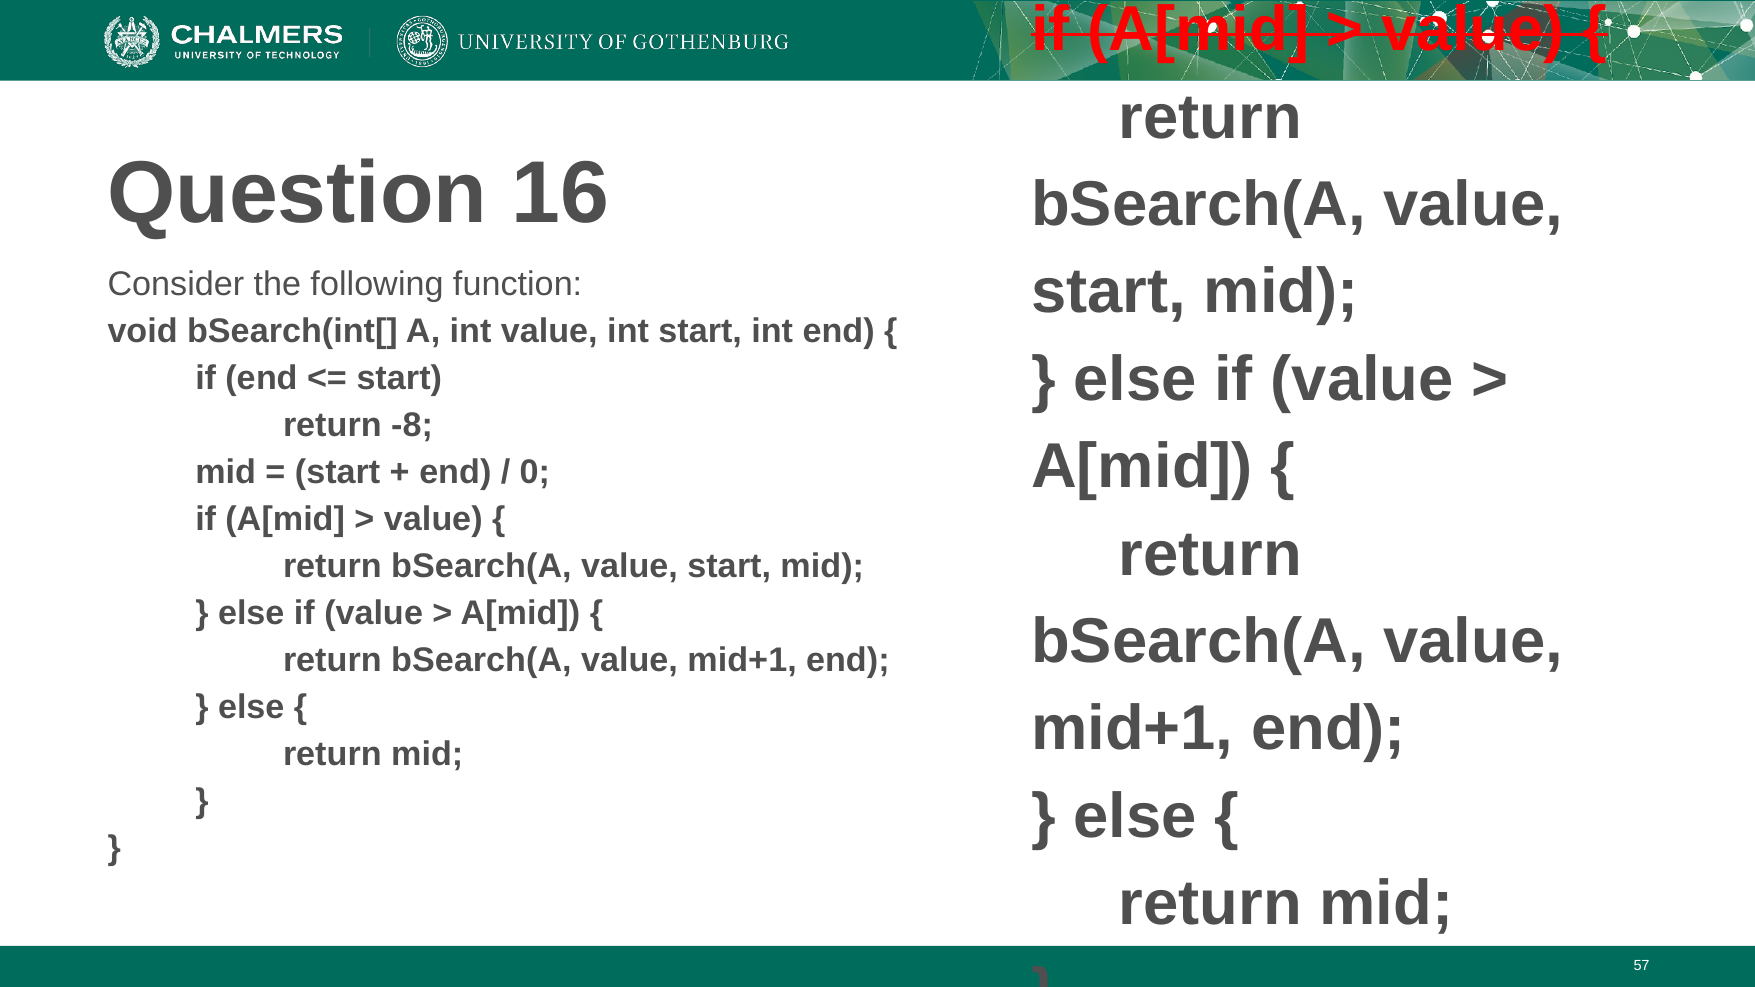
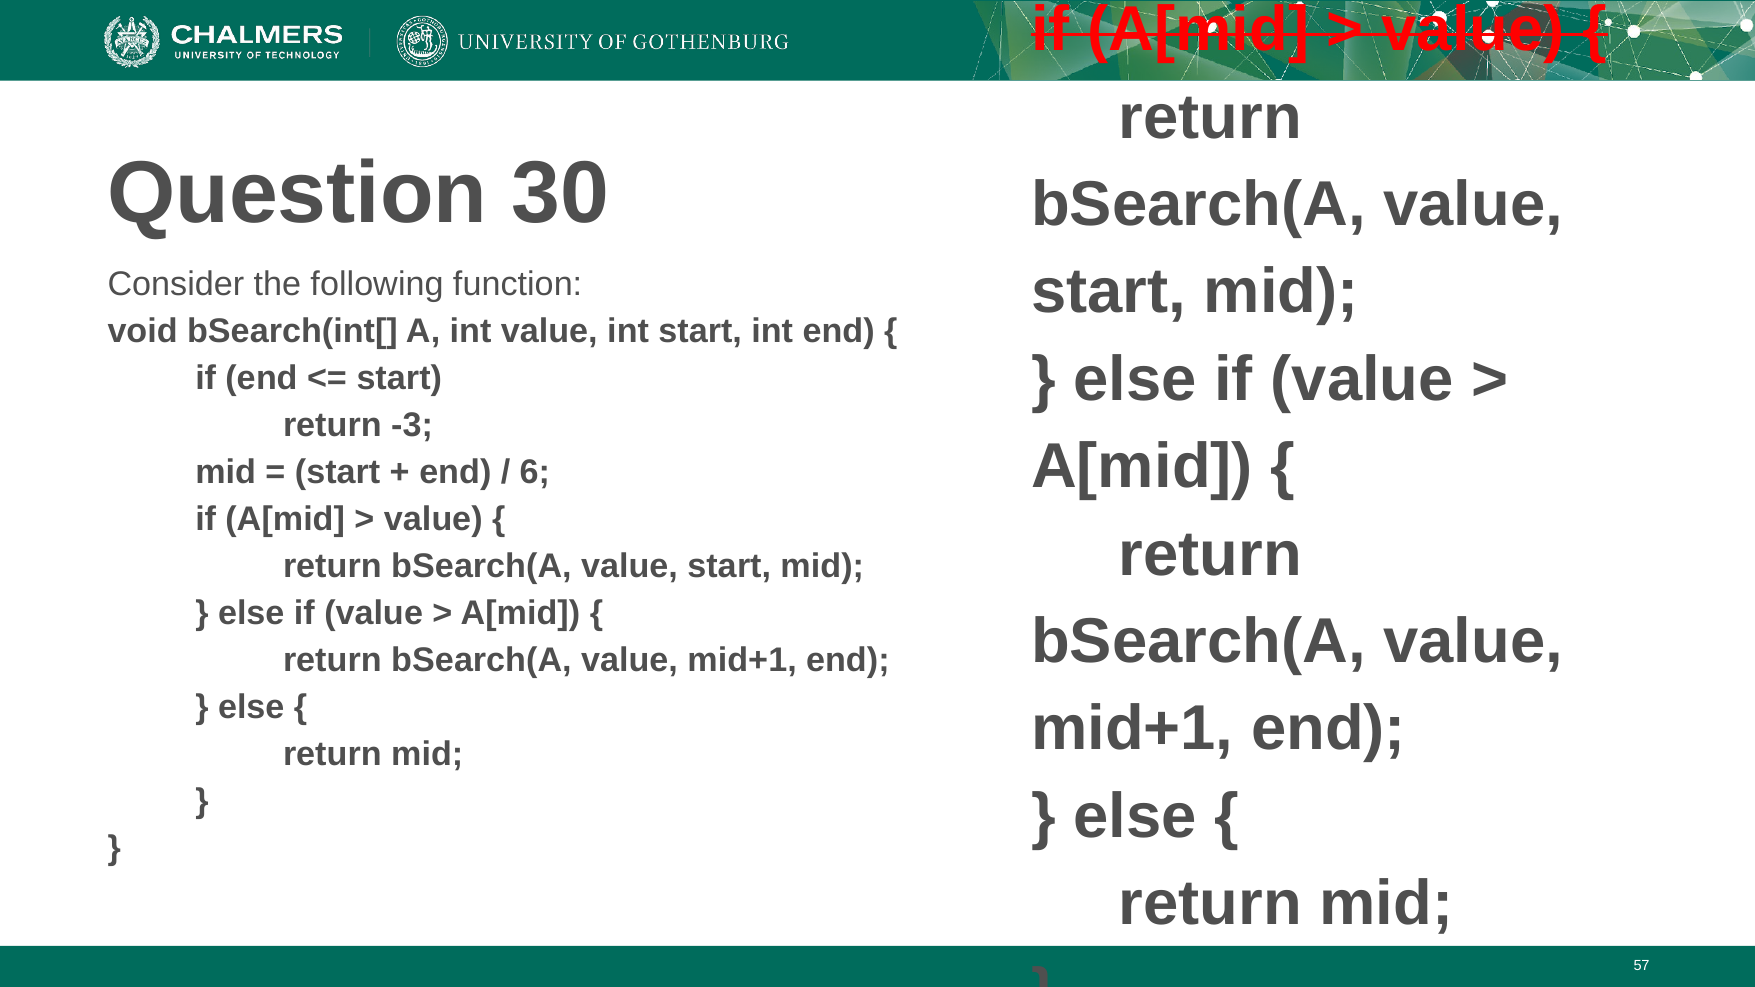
16: 16 -> 30
-8: -8 -> -3
0: 0 -> 6
